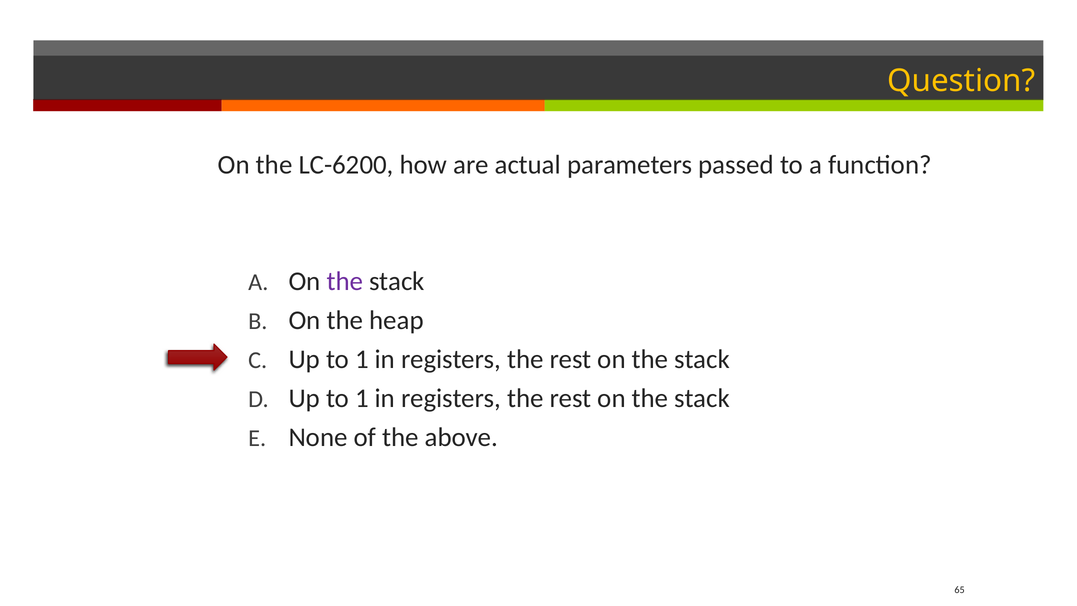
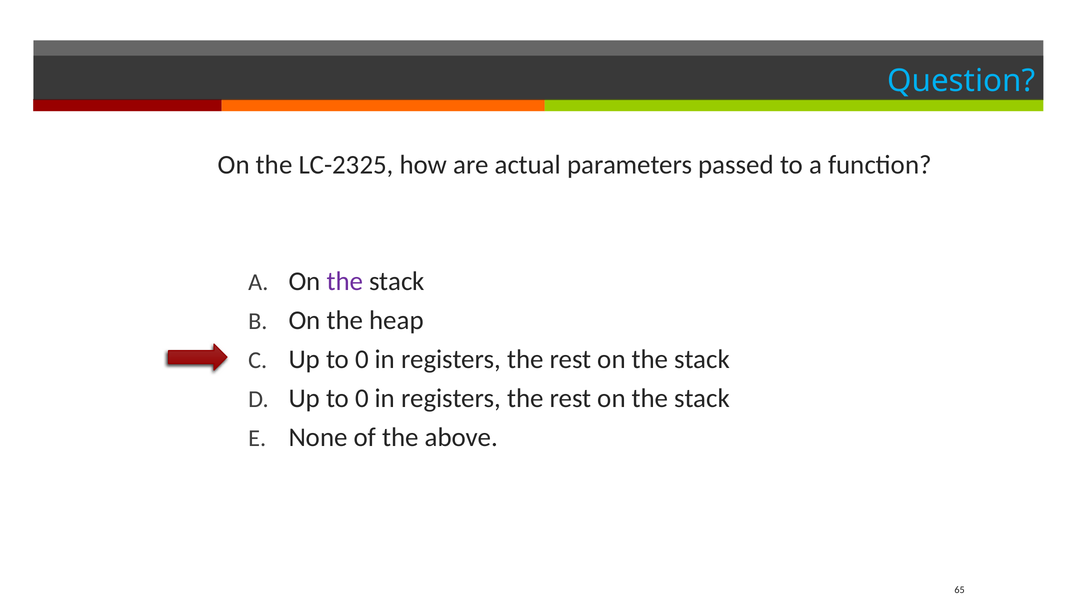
Question colour: yellow -> light blue
LC-6200: LC-6200 -> LC-2325
1 at (362, 359): 1 -> 0
1 at (362, 398): 1 -> 0
